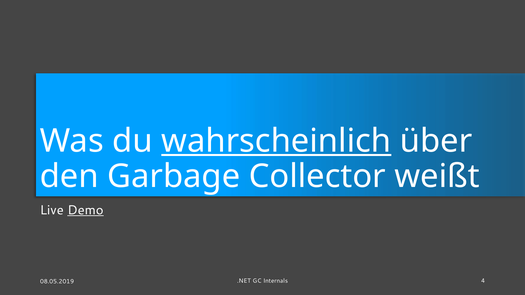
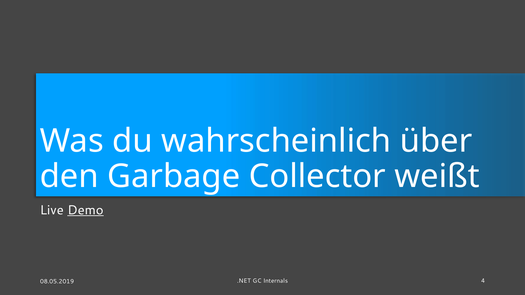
wahrscheinlich underline: present -> none
